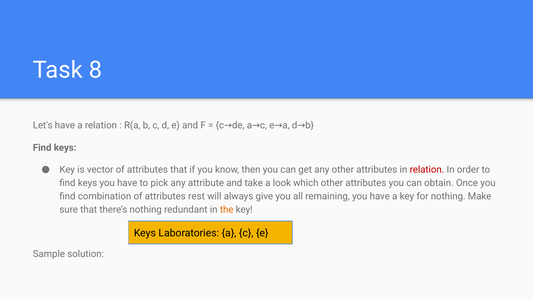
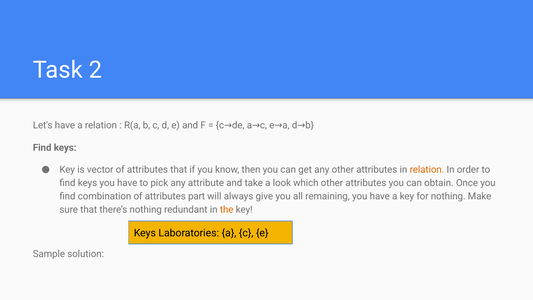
8: 8 -> 2
relation at (427, 170) colour: red -> orange
rest: rest -> part
